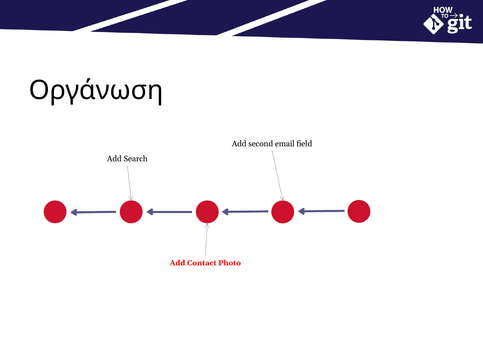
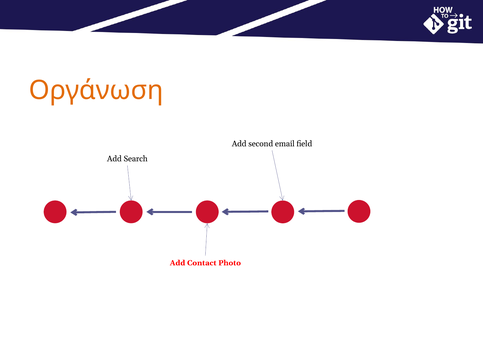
Οργάνωση colour: black -> orange
